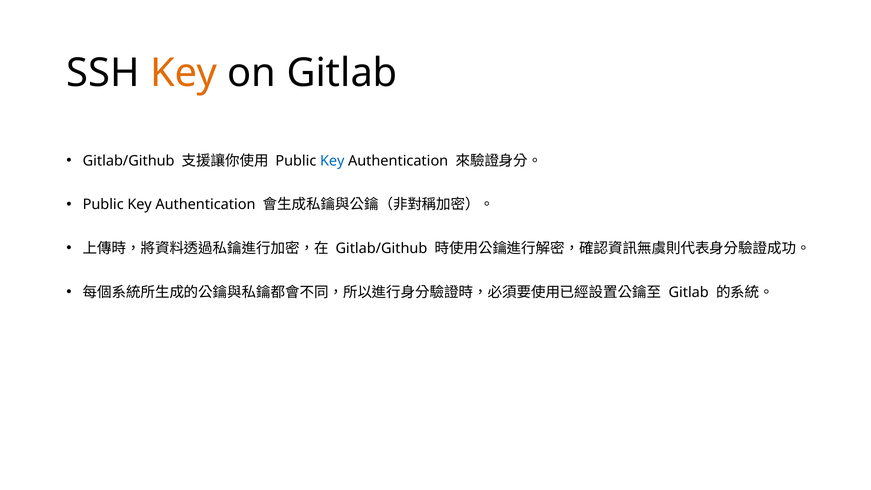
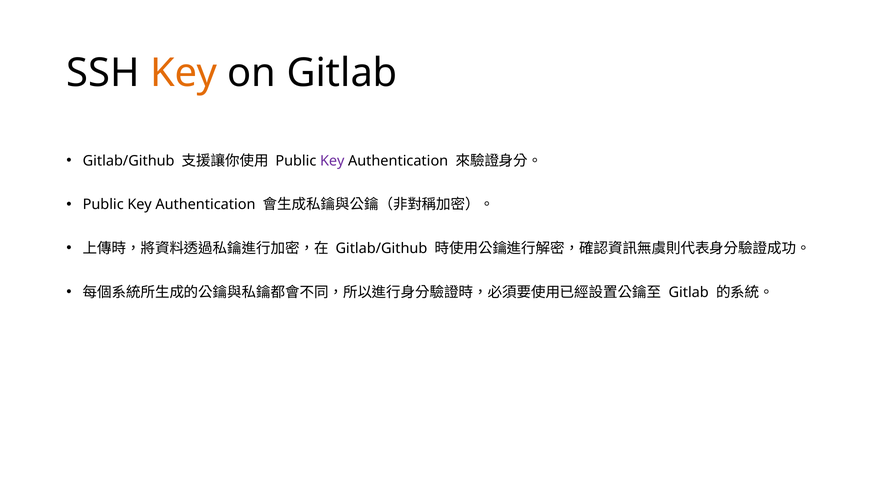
Key at (332, 161) colour: blue -> purple
